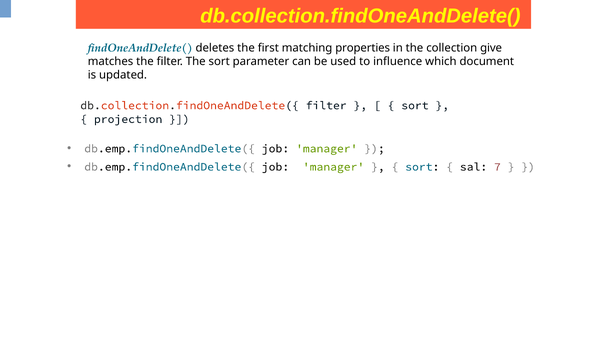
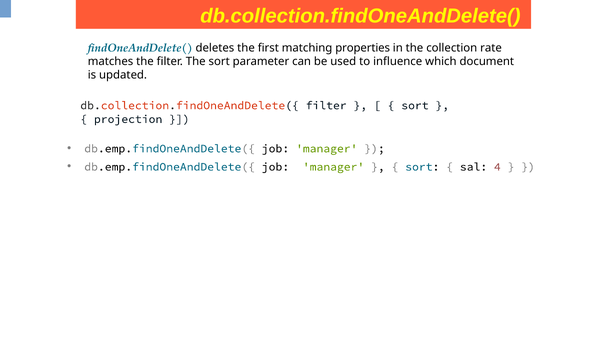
give: give -> rate
7: 7 -> 4
